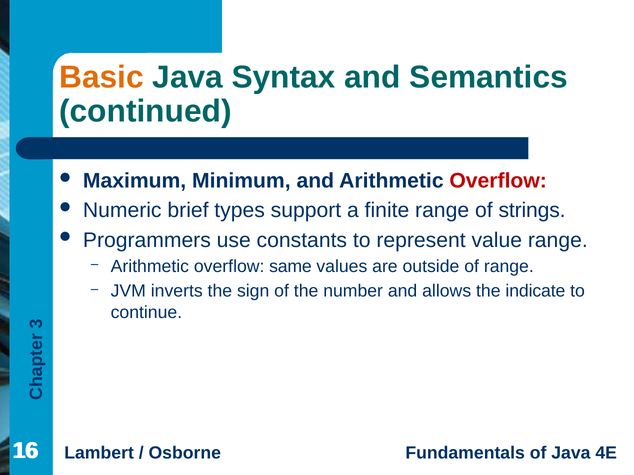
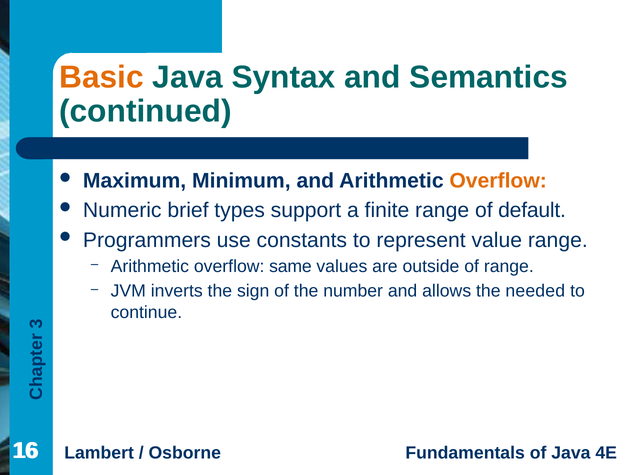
Overflow at (498, 181) colour: red -> orange
strings: strings -> default
indicate: indicate -> needed
